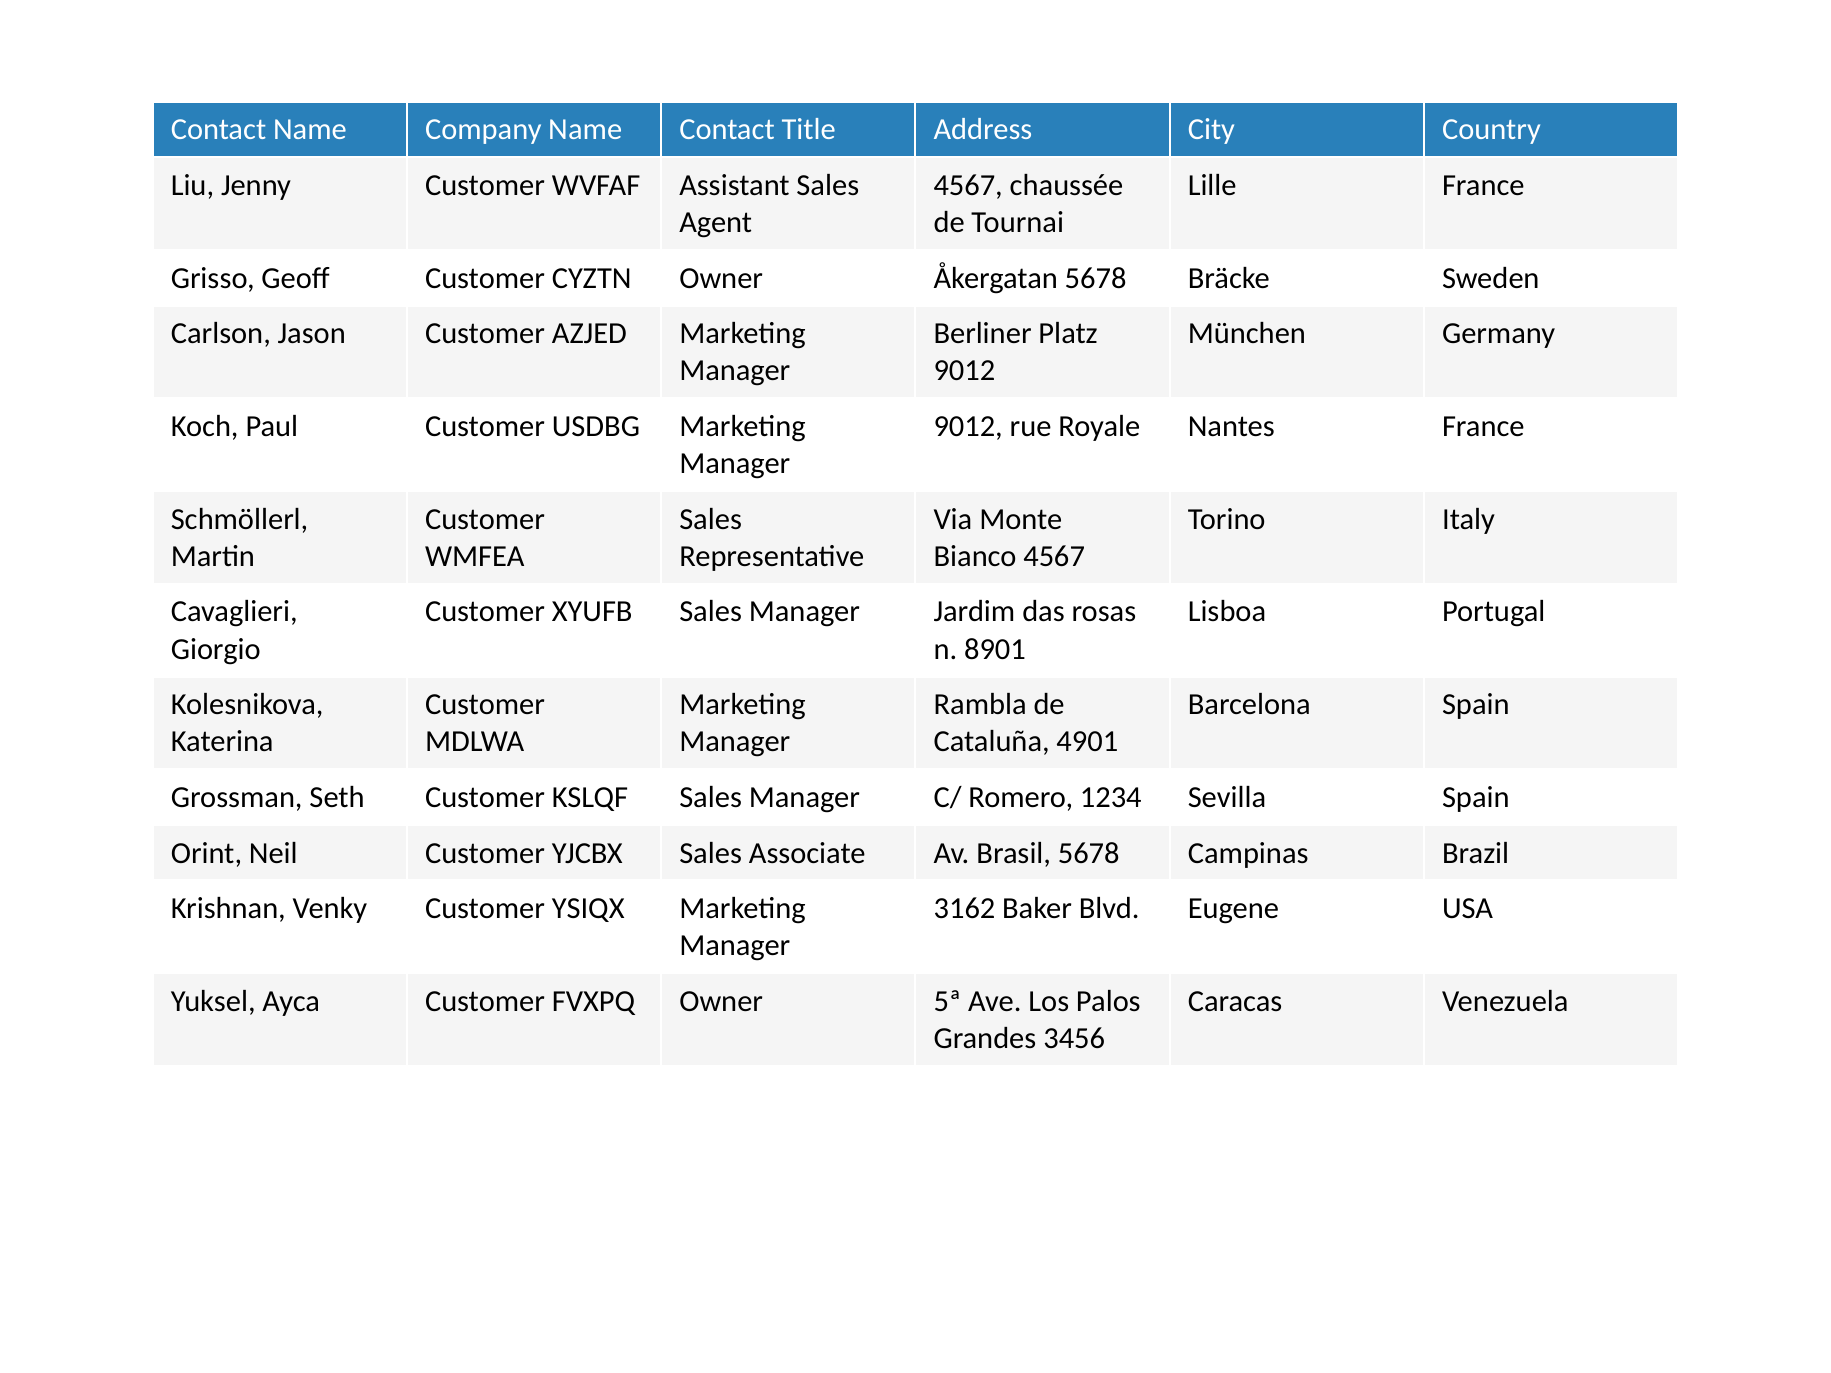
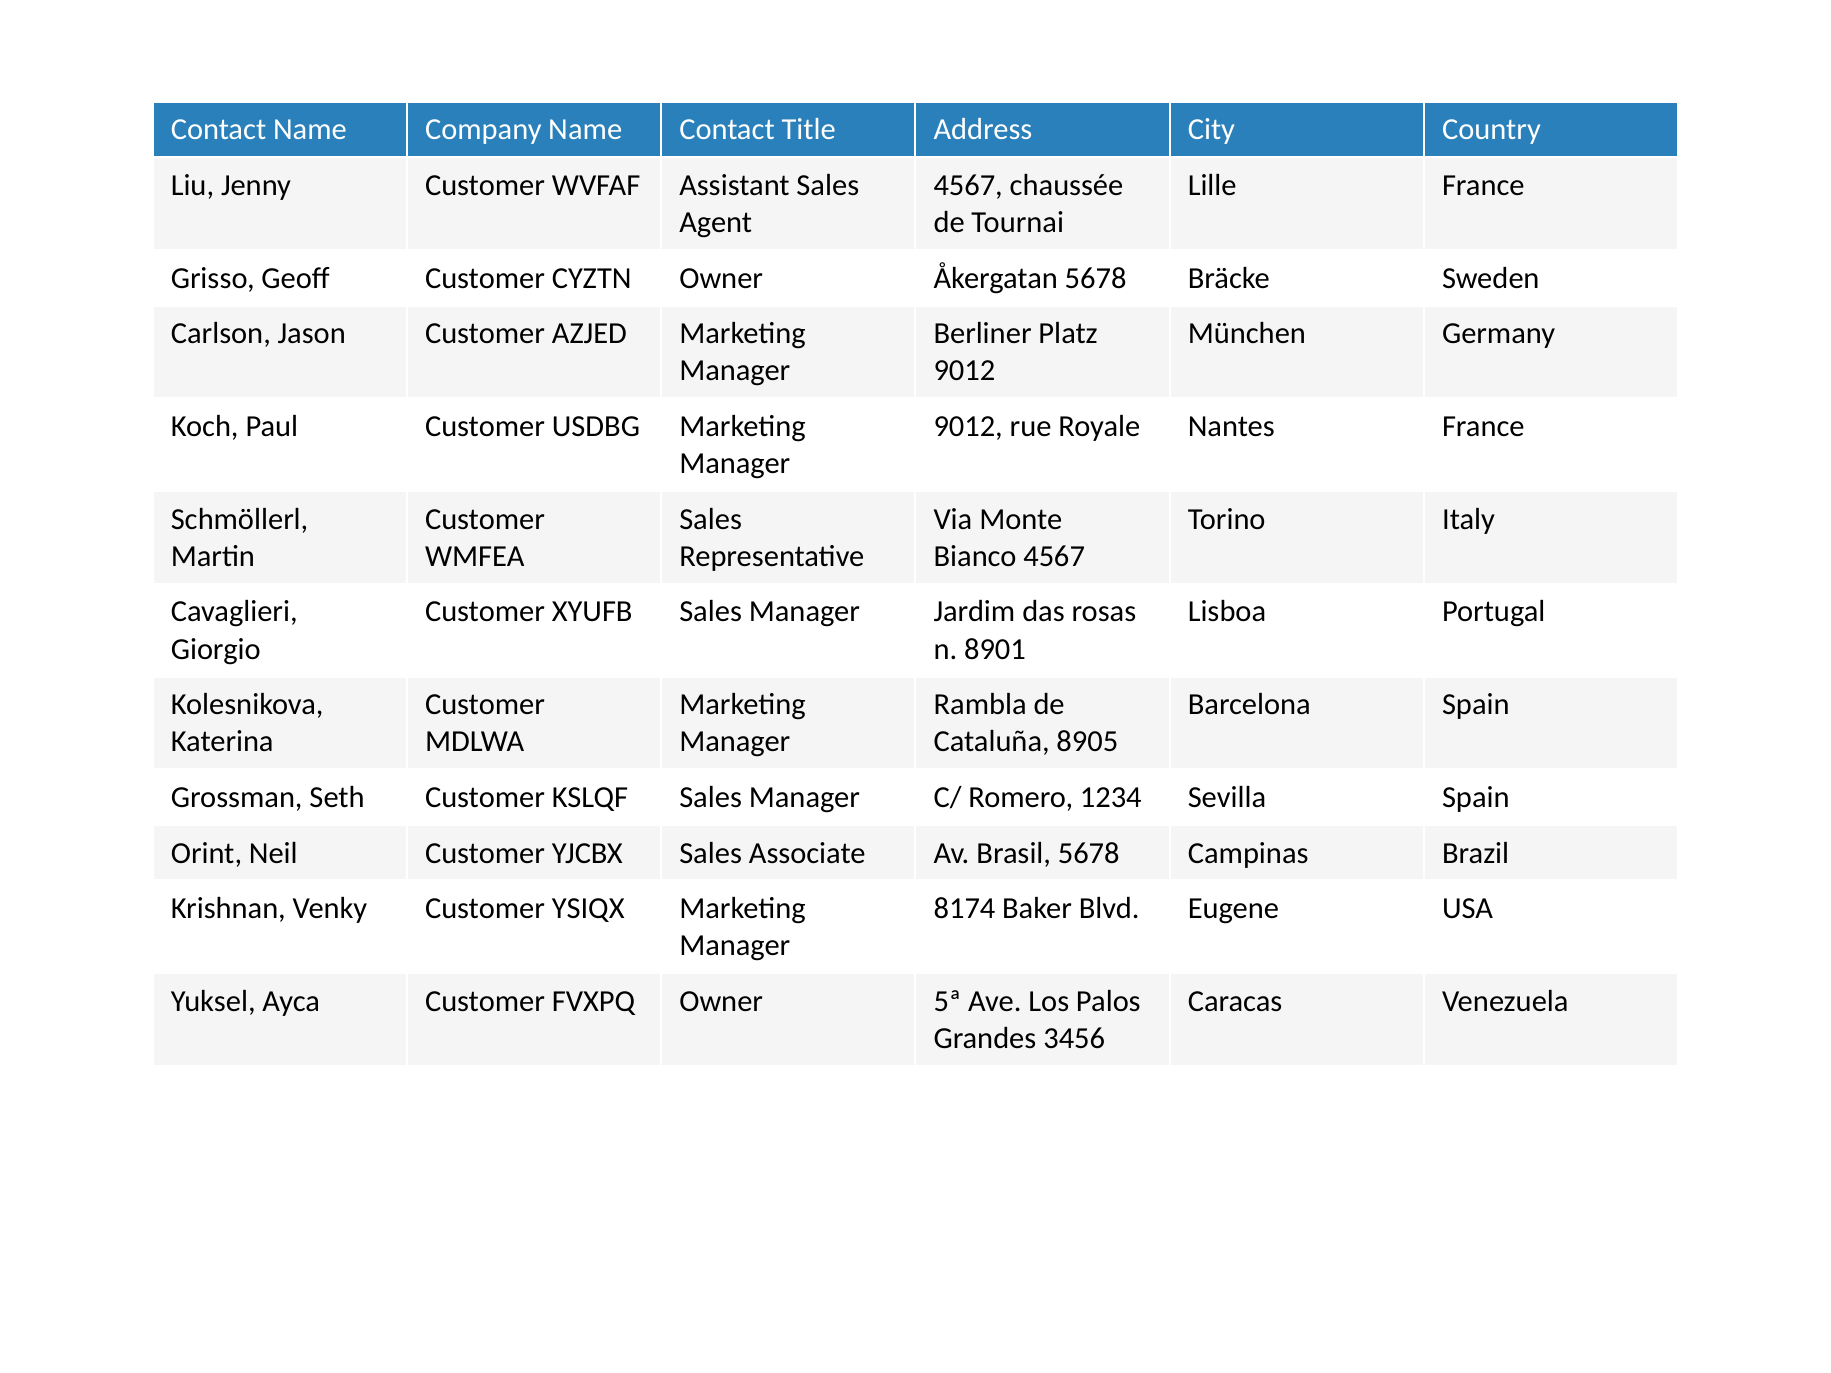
4901: 4901 -> 8905
3162: 3162 -> 8174
